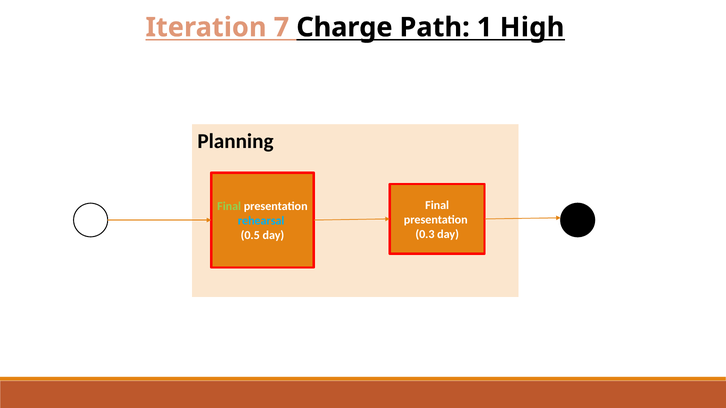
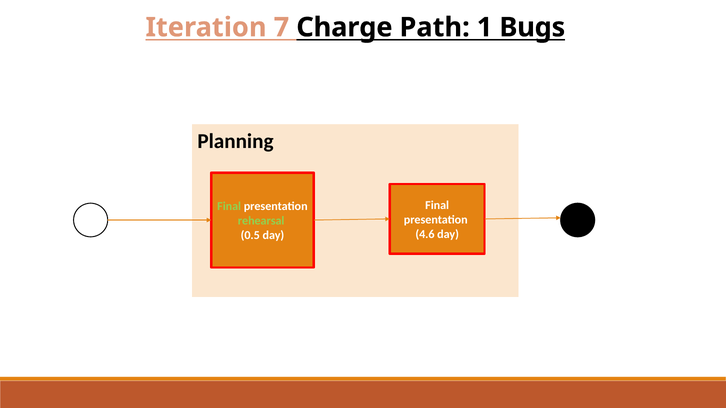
High: High -> Bugs
rehearsal colour: light blue -> light green
0.3: 0.3 -> 4.6
